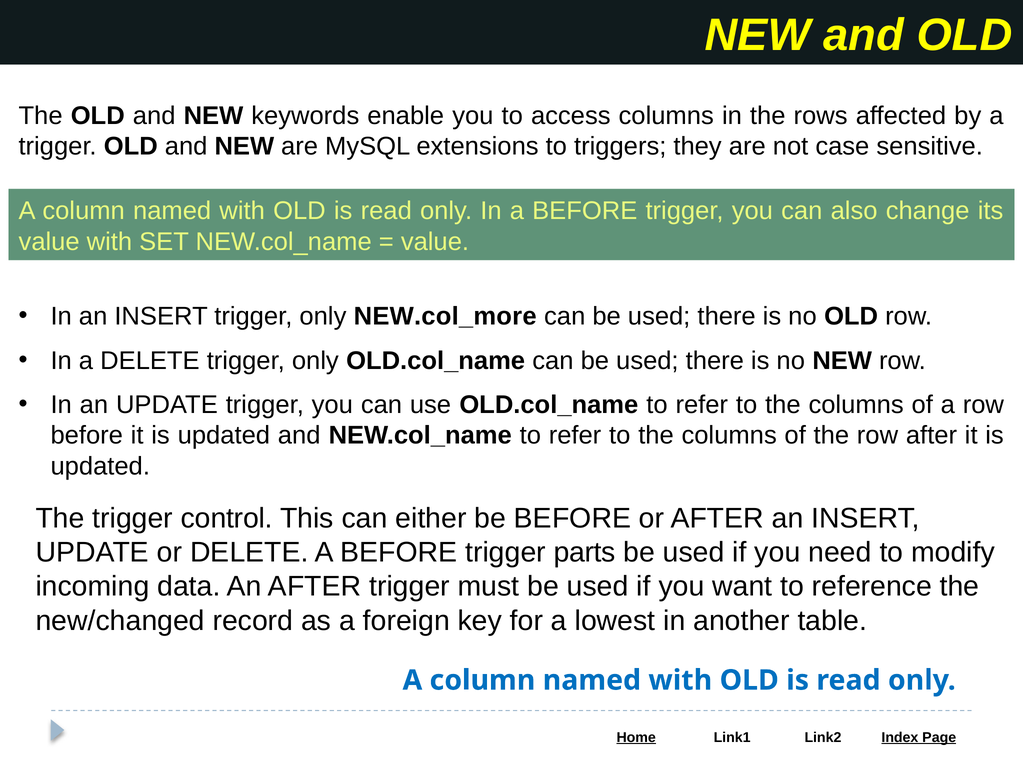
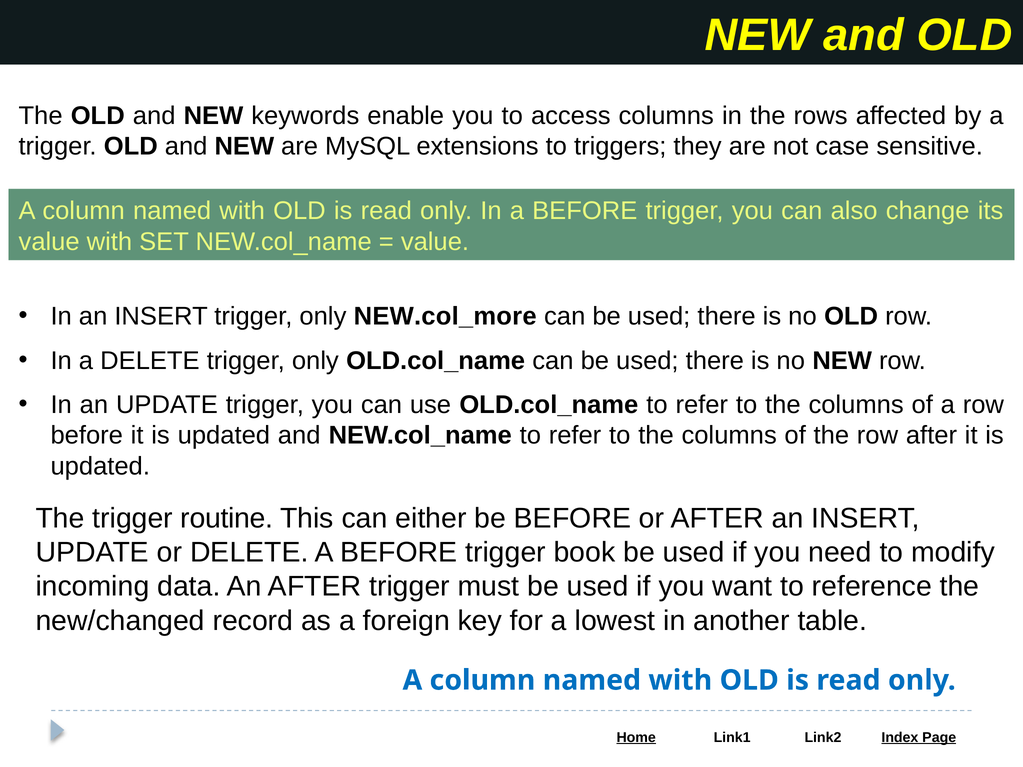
control: control -> routine
parts: parts -> book
